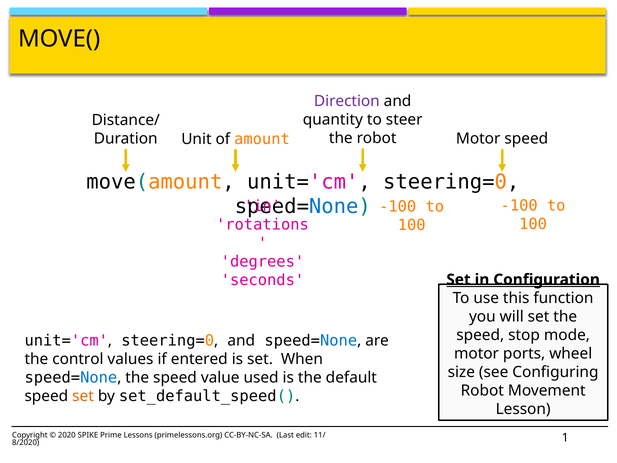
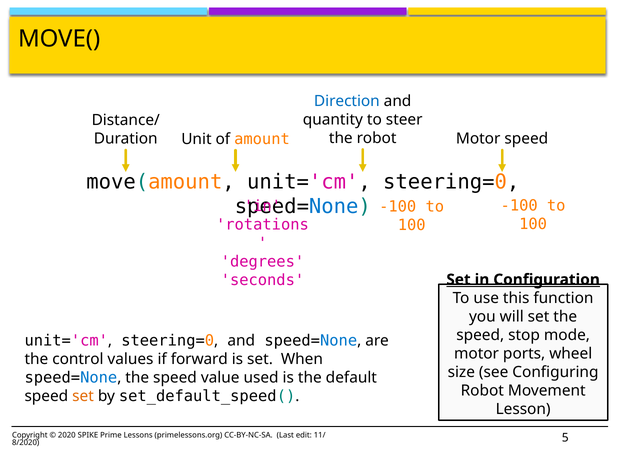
Direction colour: purple -> blue
entered: entered -> forward
1: 1 -> 5
